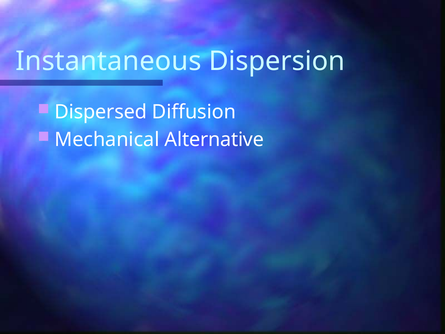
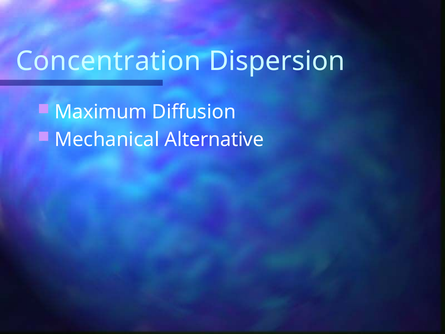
Instantaneous: Instantaneous -> Concentration
Dispersed: Dispersed -> Maximum
